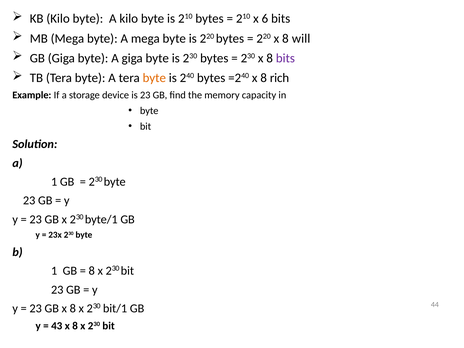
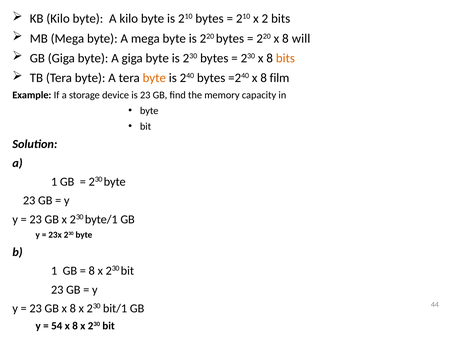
6: 6 -> 2
bits at (285, 58) colour: purple -> orange
rich: rich -> film
43: 43 -> 54
